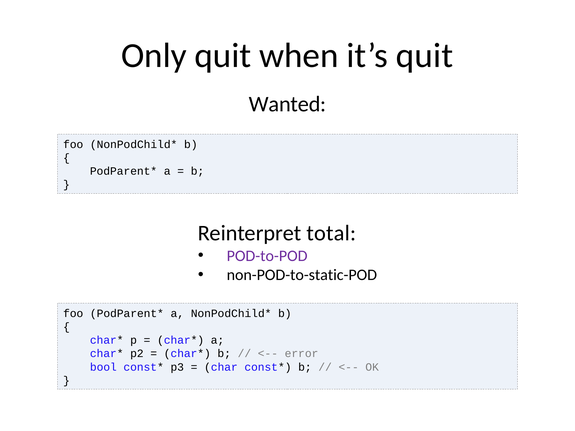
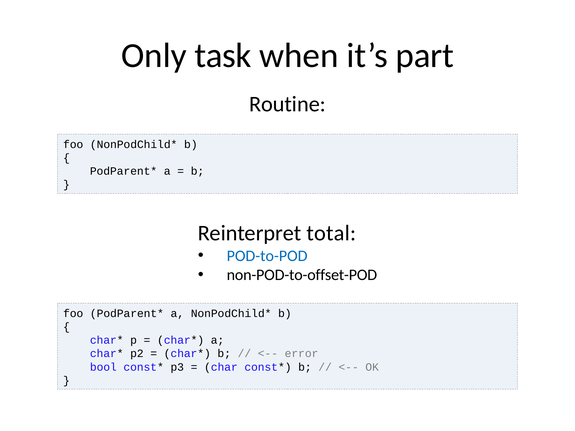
Only quit: quit -> task
it’s quit: quit -> part
Wanted: Wanted -> Routine
POD-to-POD colour: purple -> blue
non-POD-to-static-POD: non-POD-to-static-POD -> non-POD-to-offset-POD
